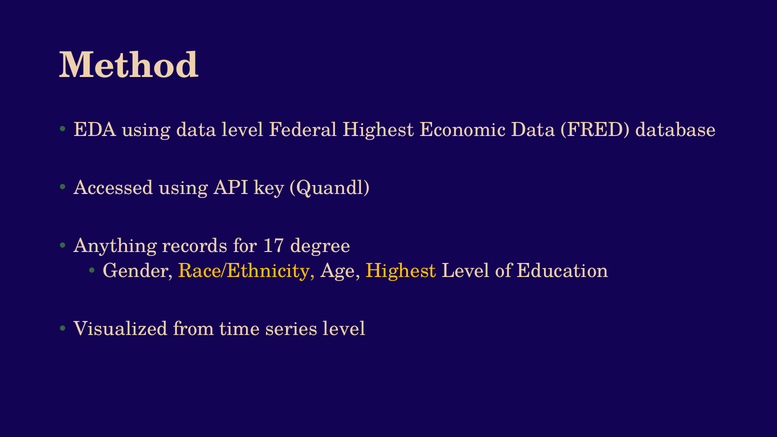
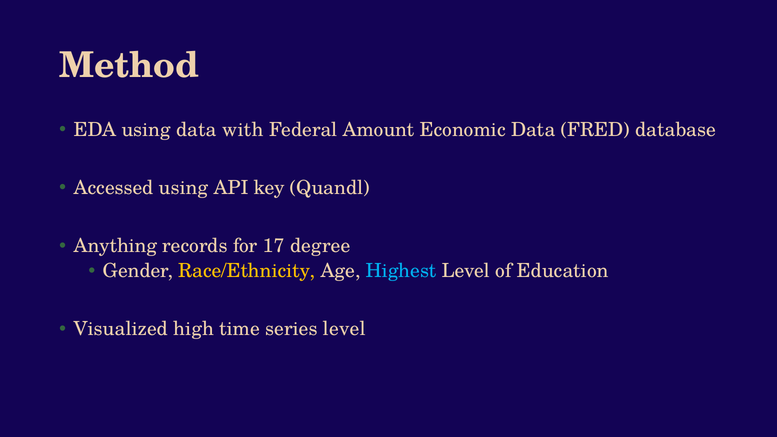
data level: level -> with
Federal Highest: Highest -> Amount
Highest at (401, 271) colour: yellow -> light blue
from: from -> high
